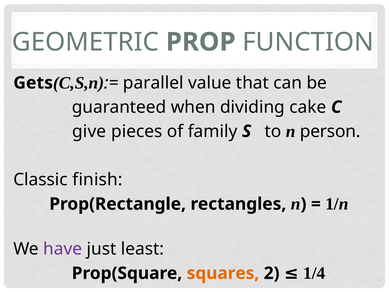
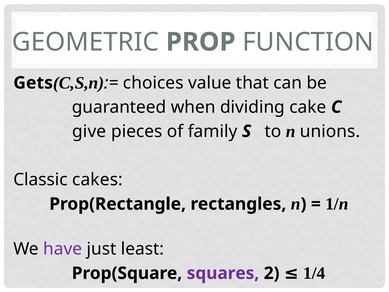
parallel: parallel -> choices
person: person -> unions
finish: finish -> cakes
squares colour: orange -> purple
